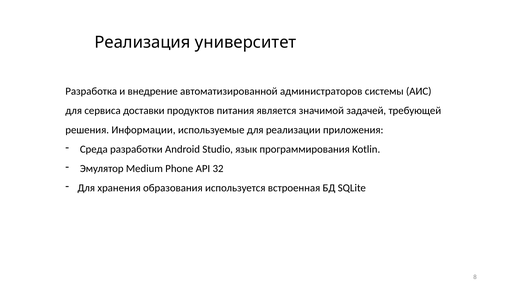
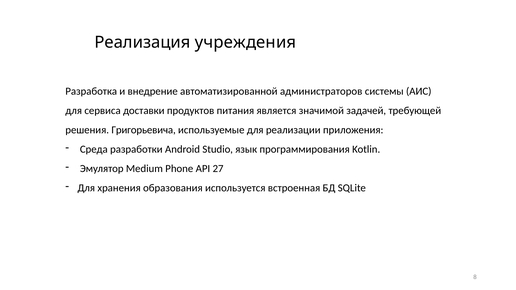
университет: университет -> учреждения
Информации: Информации -> Григорьевича
32: 32 -> 27
